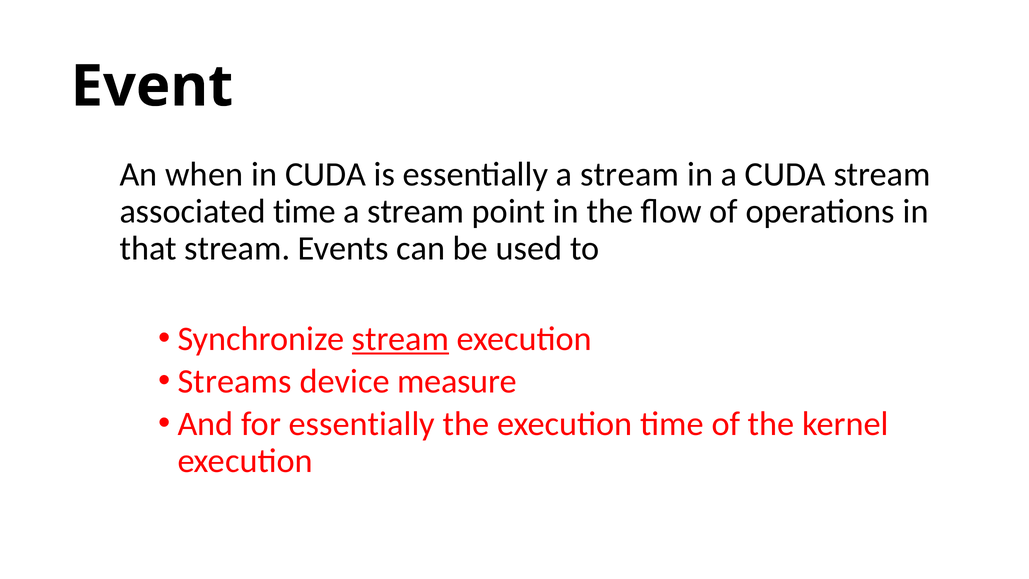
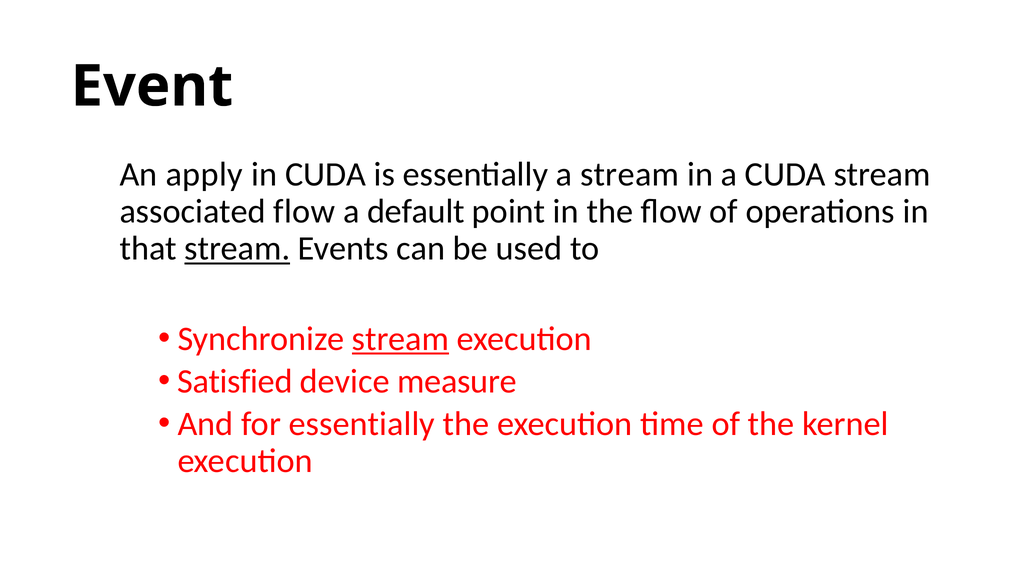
when: when -> apply
associated time: time -> flow
stream at (416, 212): stream -> default
stream at (237, 249) underline: none -> present
Streams: Streams -> Satisfied
